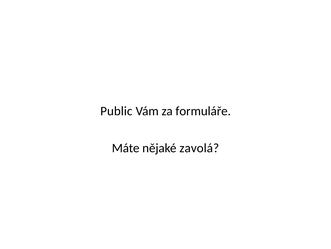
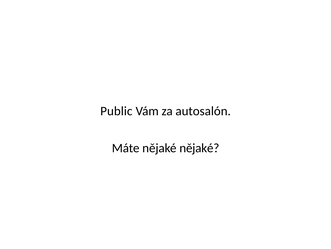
formuláře: formuláře -> autosalón
nějaké zavolá: zavolá -> nějaké
